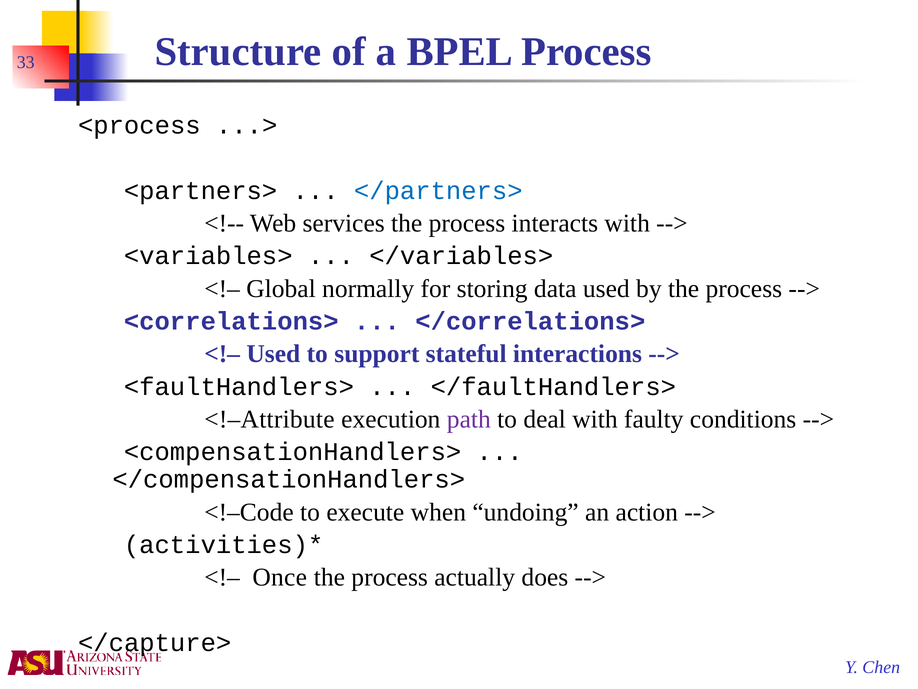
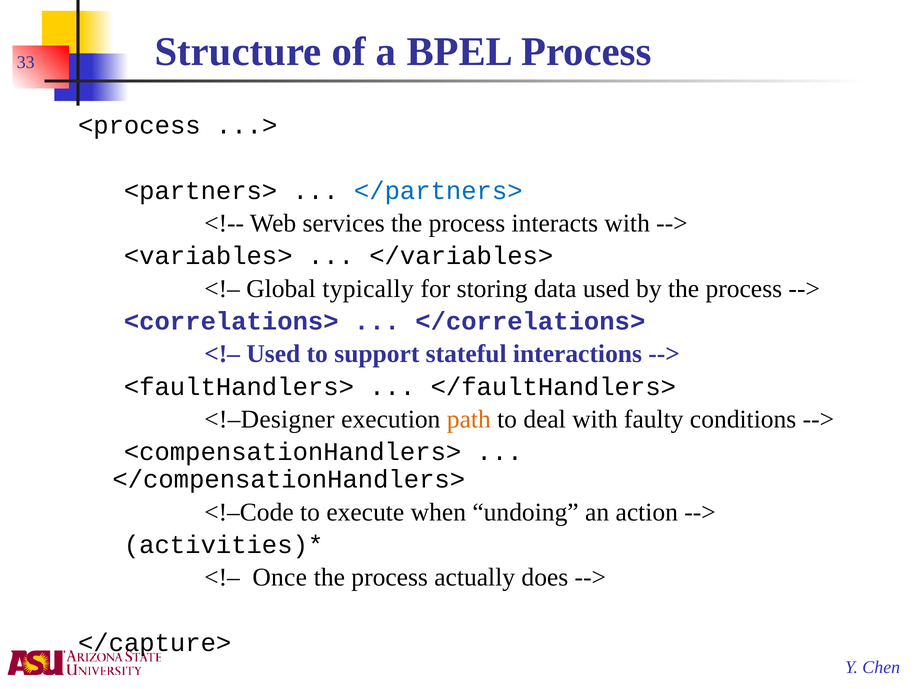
normally: normally -> typically
<!–Attribute: <!–Attribute -> <!–Designer
path colour: purple -> orange
